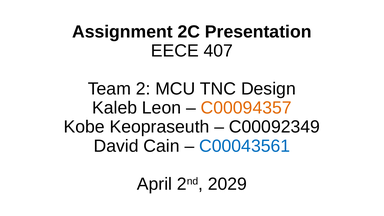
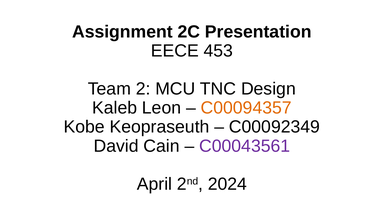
407: 407 -> 453
C00043561 colour: blue -> purple
2029: 2029 -> 2024
